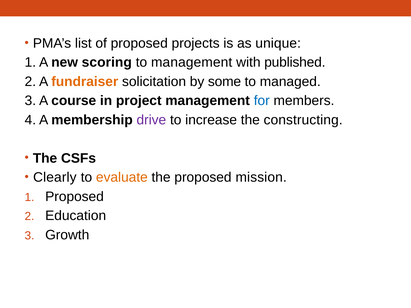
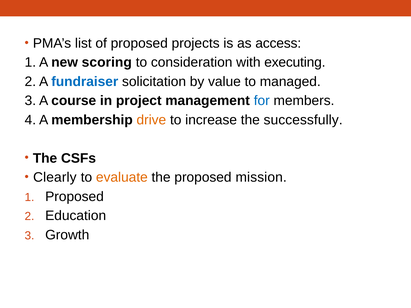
unique: unique -> access
to management: management -> consideration
published: published -> executing
fundraiser colour: orange -> blue
some: some -> value
drive colour: purple -> orange
constructing: constructing -> successfully
